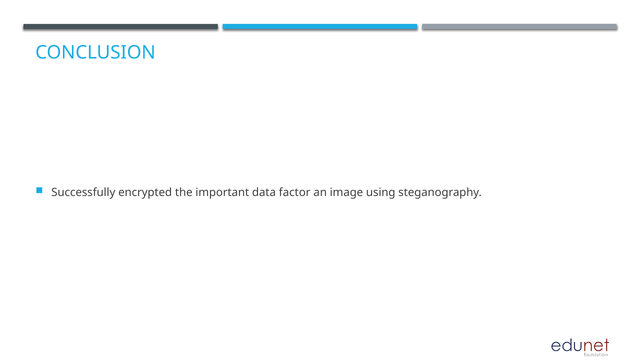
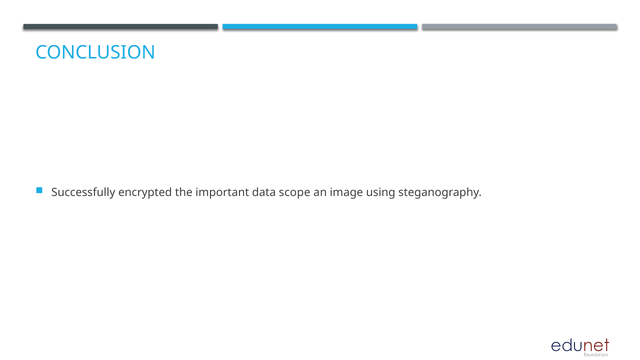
factor: factor -> scope
